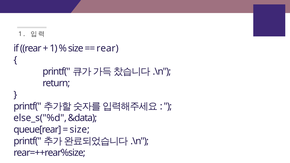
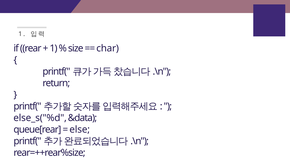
rear at (108, 48): rear -> char
size at (80, 130): size -> else
